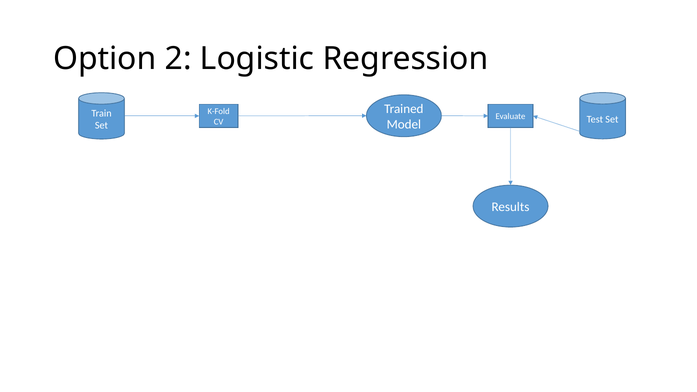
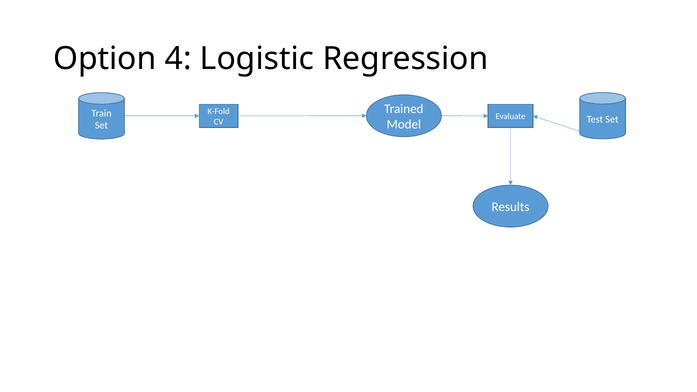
2: 2 -> 4
